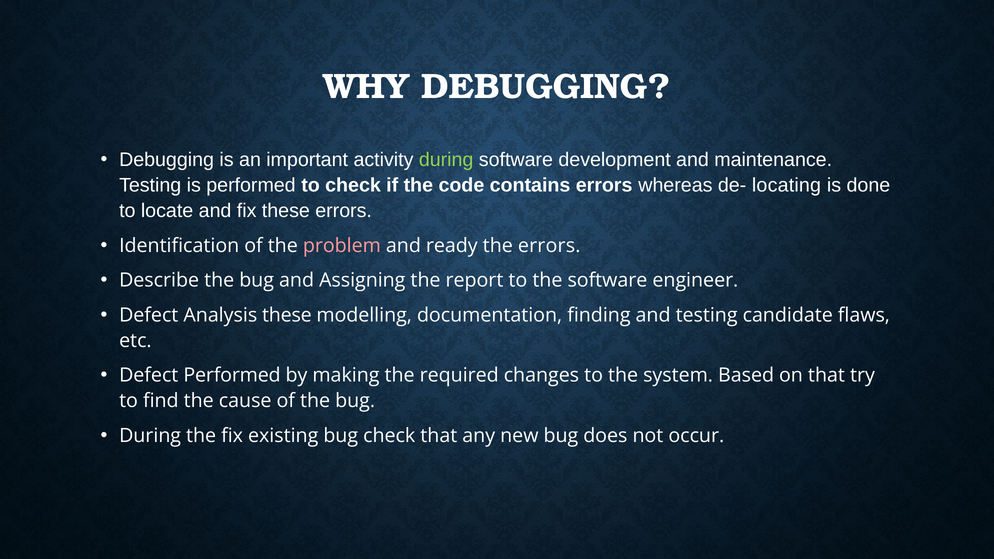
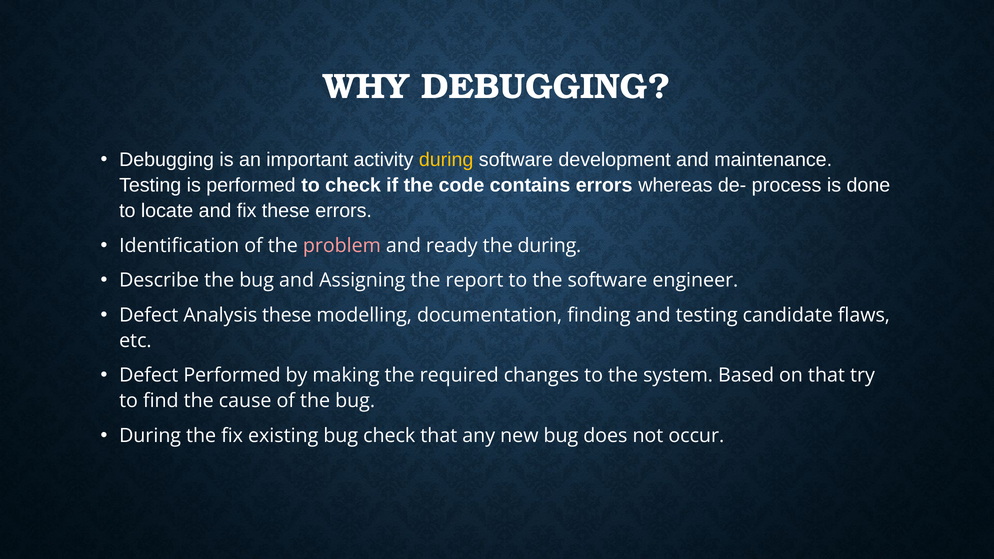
during at (446, 160) colour: light green -> yellow
locating: locating -> process
the errors: errors -> during
